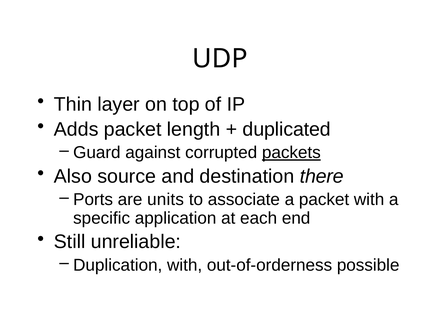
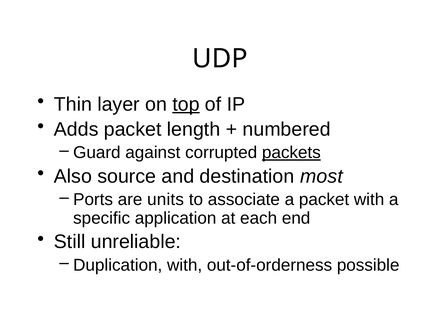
top underline: none -> present
duplicated: duplicated -> numbered
there: there -> most
